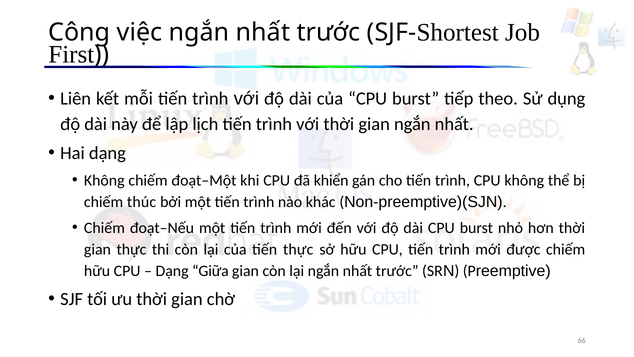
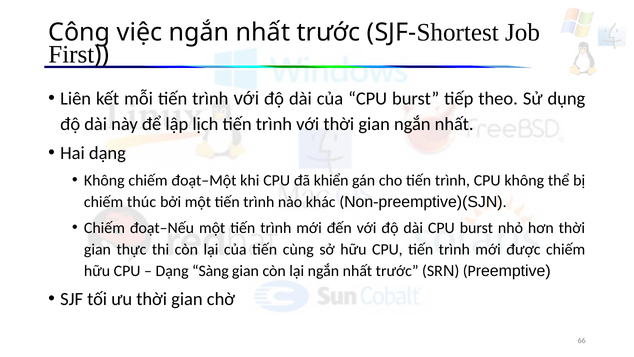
tiến thực: thực -> cùng
Giữa: Giữa -> Sàng
